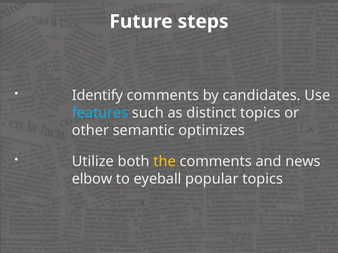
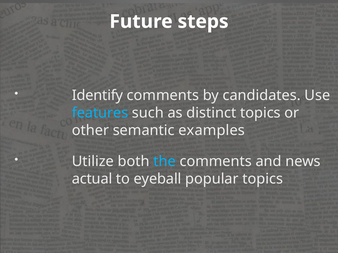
optimizes: optimizes -> examples
the colour: yellow -> light blue
elbow: elbow -> actual
